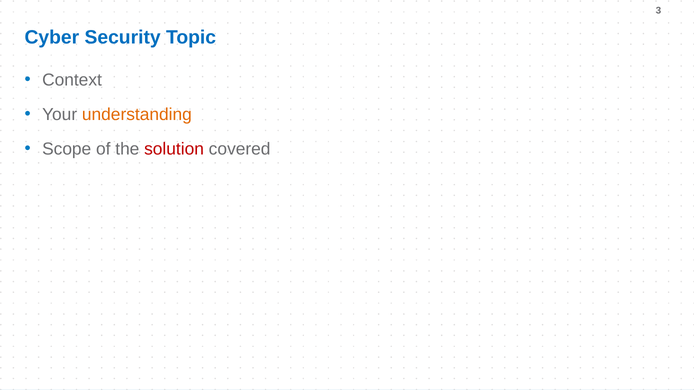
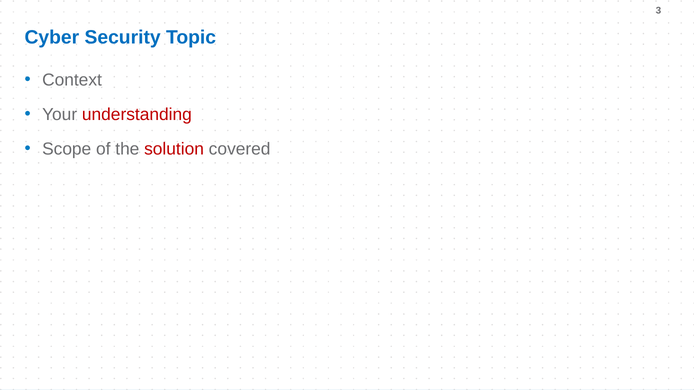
understanding colour: orange -> red
